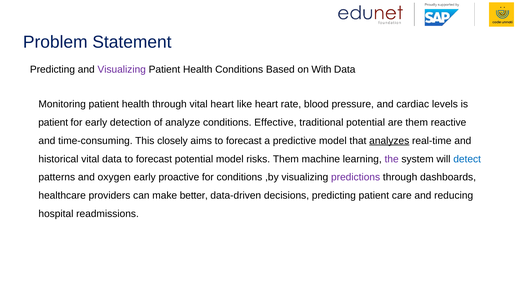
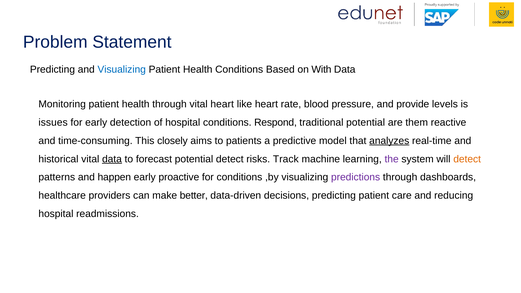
Visualizing at (122, 70) colour: purple -> blue
cardiac: cardiac -> provide
patient at (53, 123): patient -> issues
of analyze: analyze -> hospital
Effective: Effective -> Respond
aims to forecast: forecast -> patients
data at (112, 159) underline: none -> present
potential model: model -> detect
risks Them: Them -> Track
detect at (467, 159) colour: blue -> orange
oxygen: oxygen -> happen
